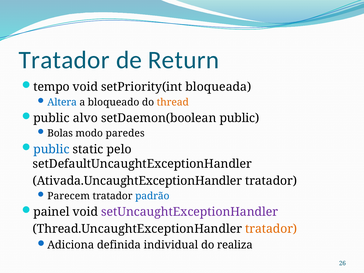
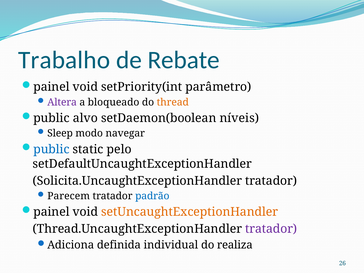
Tratador at (64, 60): Tratador -> Trabalho
Return: Return -> Rebate
tempo at (51, 87): tempo -> painel
bloqueada: bloqueada -> parâmetro
Altera colour: blue -> purple
setDaemon(boolean public: public -> níveis
Bolas: Bolas -> Sleep
paredes: paredes -> navegar
Ativada.UncaughtExceptionHandler: Ativada.UncaughtExceptionHandler -> Solicita.UncaughtExceptionHandler
setUncaughtExceptionHandler colour: purple -> orange
tratador at (271, 229) colour: orange -> purple
